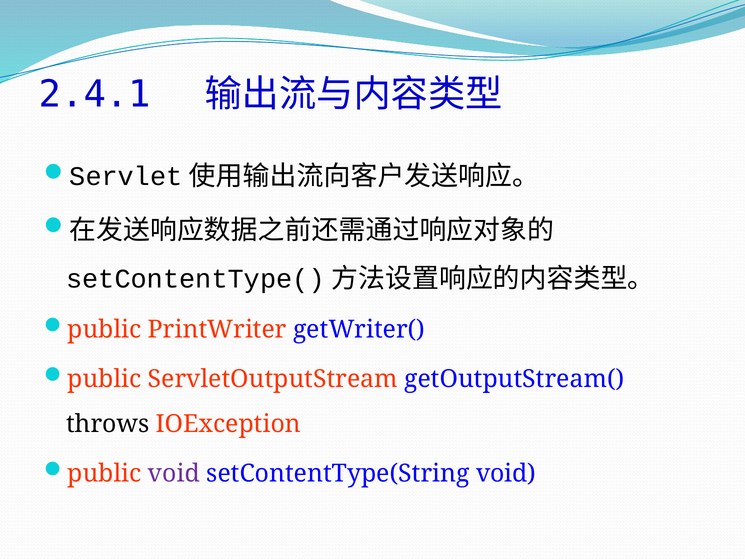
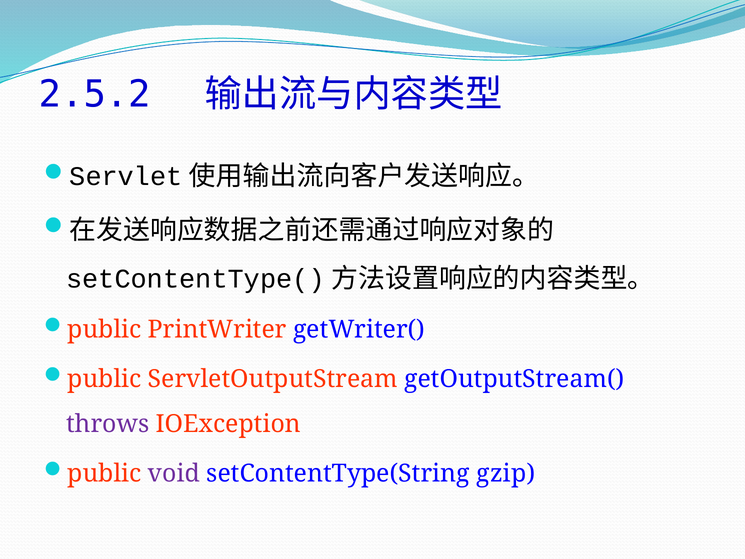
2.4.1: 2.4.1 -> 2.5.2
throws colour: black -> purple
setContentType(String void: void -> gzip
